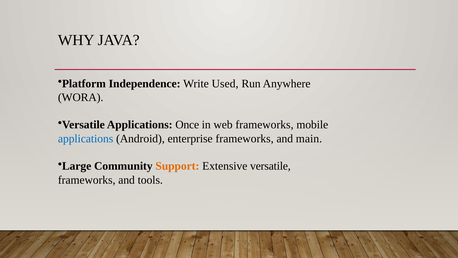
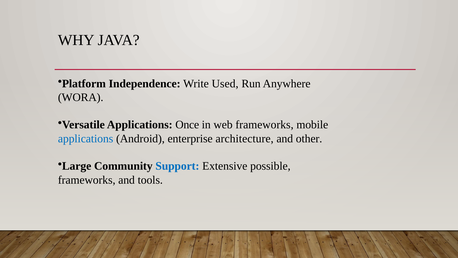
enterprise frameworks: frameworks -> architecture
main: main -> other
Support colour: orange -> blue
Extensive versatile: versatile -> possible
